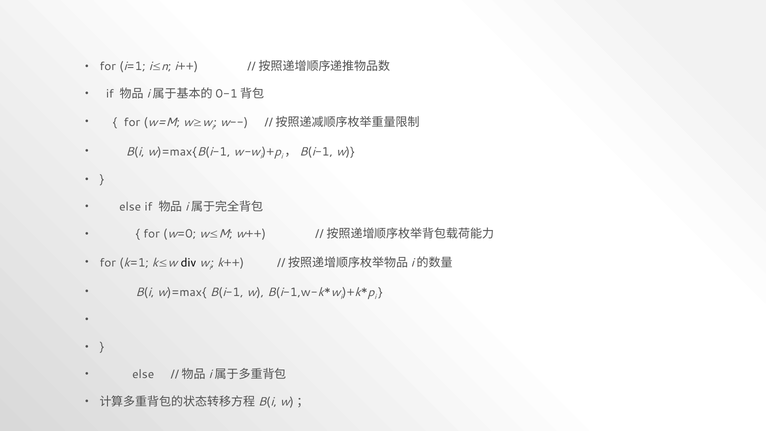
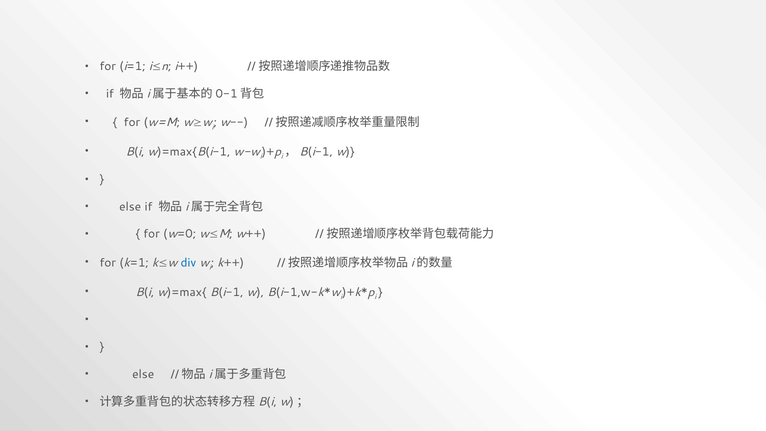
div colour: black -> blue
